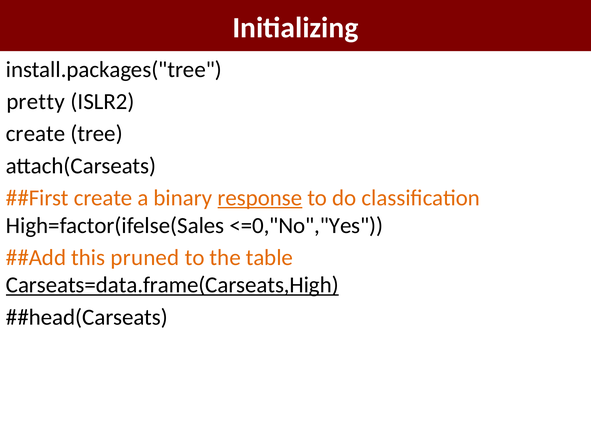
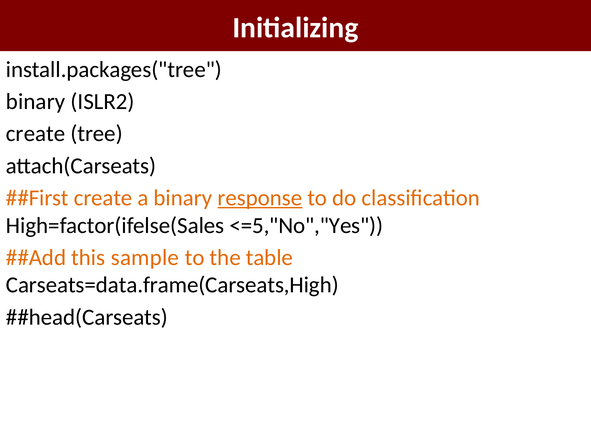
pretty at (36, 102): pretty -> binary
<=0,"No","Yes: <=0,"No","Yes -> <=5,"No","Yes
pruned: pruned -> sample
Carseats=data.frame(Carseats,High underline: present -> none
